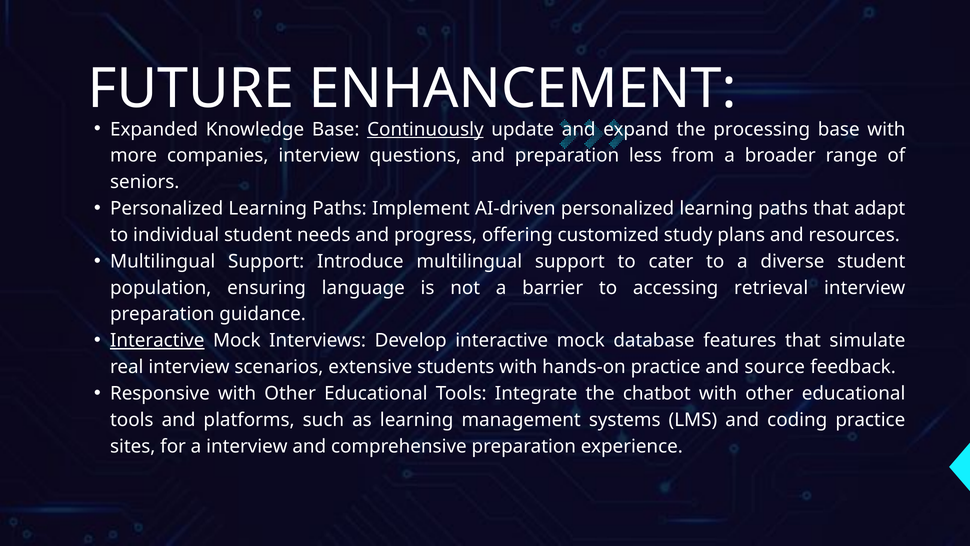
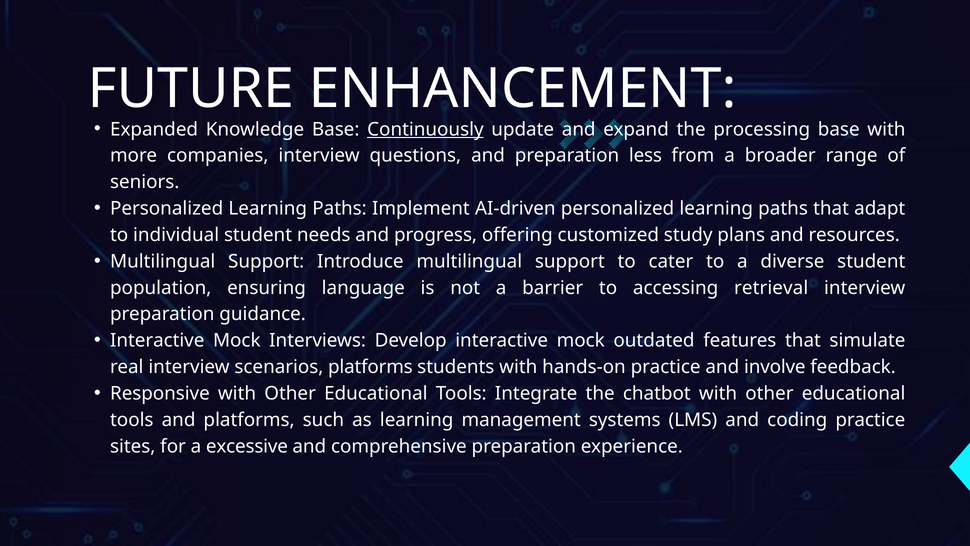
Interactive at (157, 340) underline: present -> none
database: database -> outdated
scenarios extensive: extensive -> platforms
source: source -> involve
a interview: interview -> excessive
